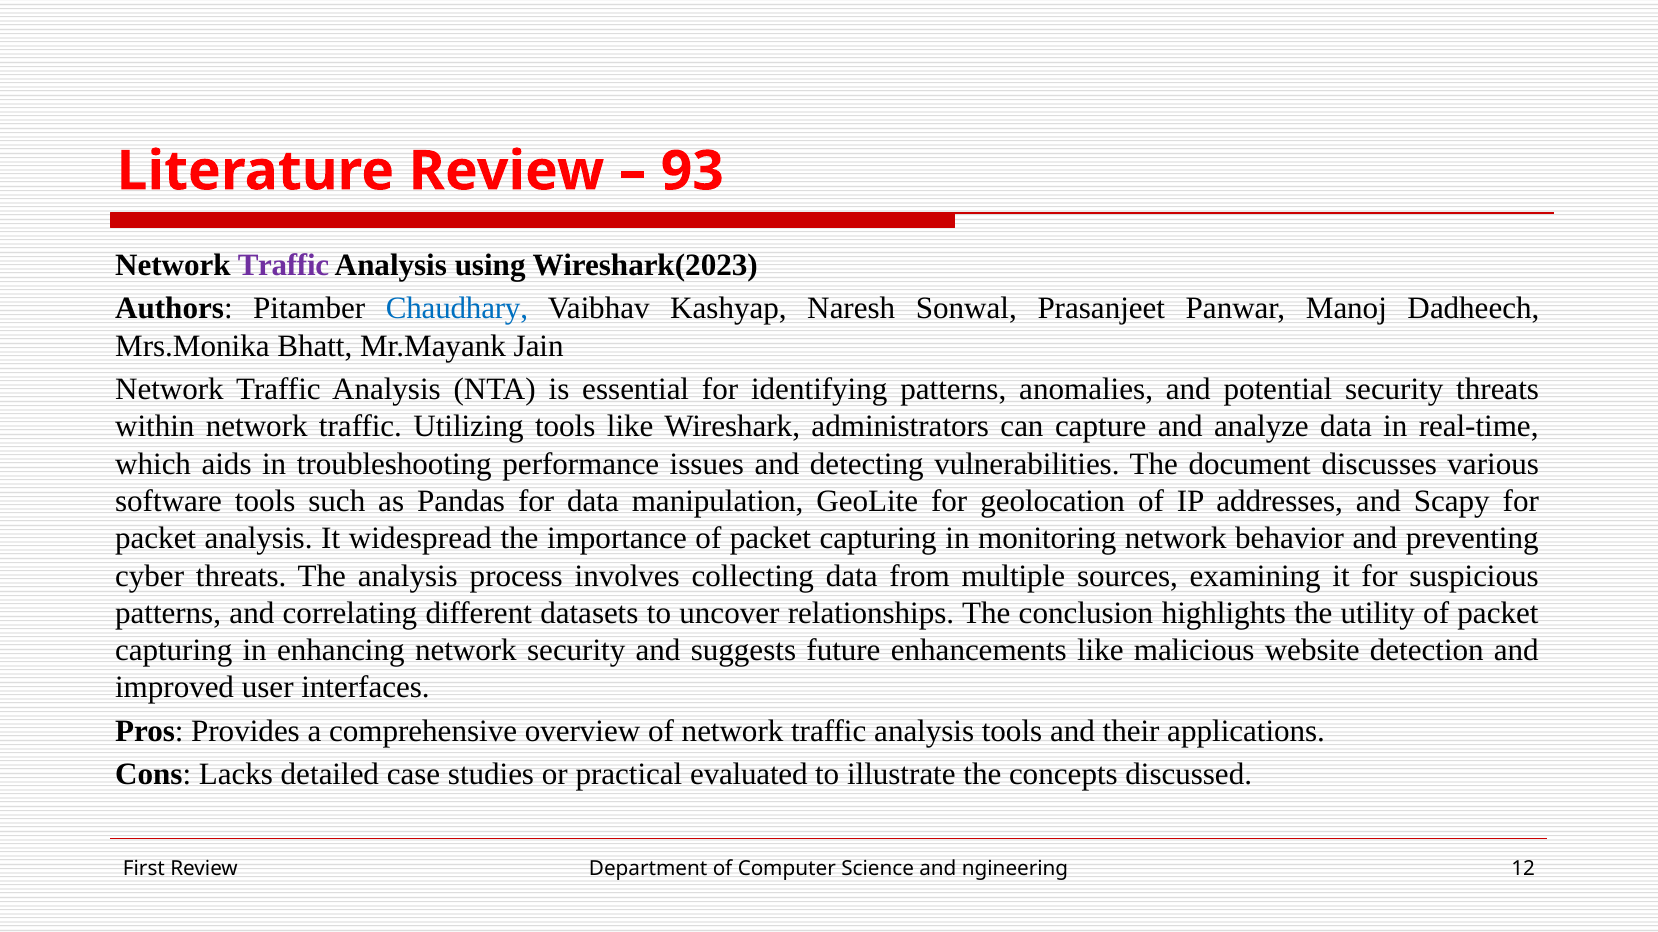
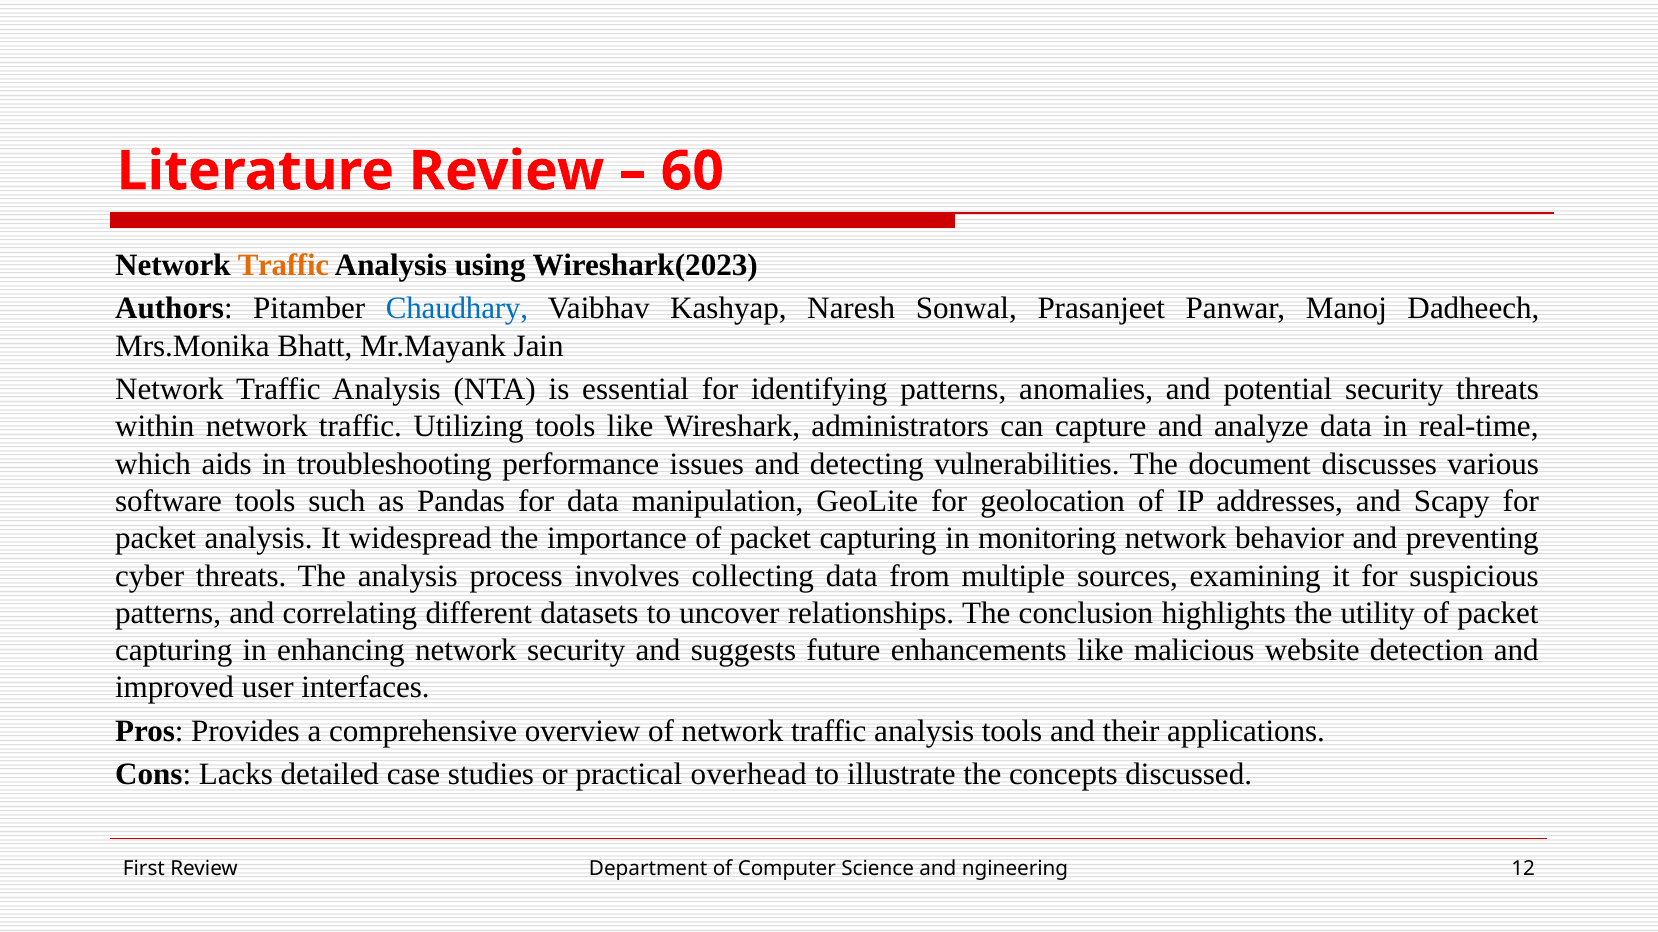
93: 93 -> 60
Traffic at (283, 265) colour: purple -> orange
evaluated: evaluated -> overhead
